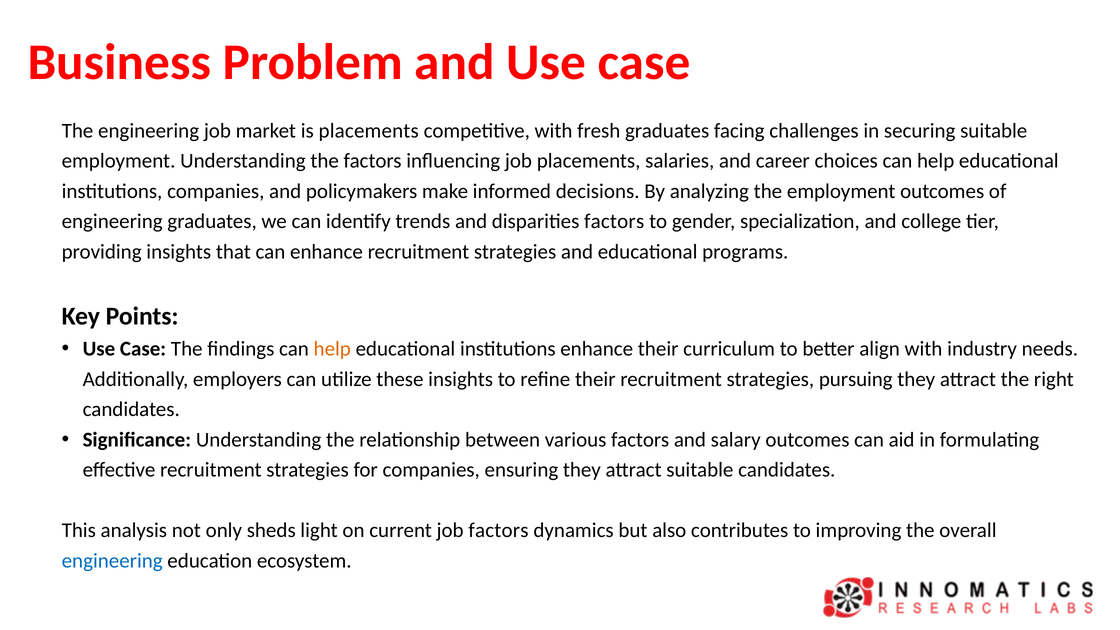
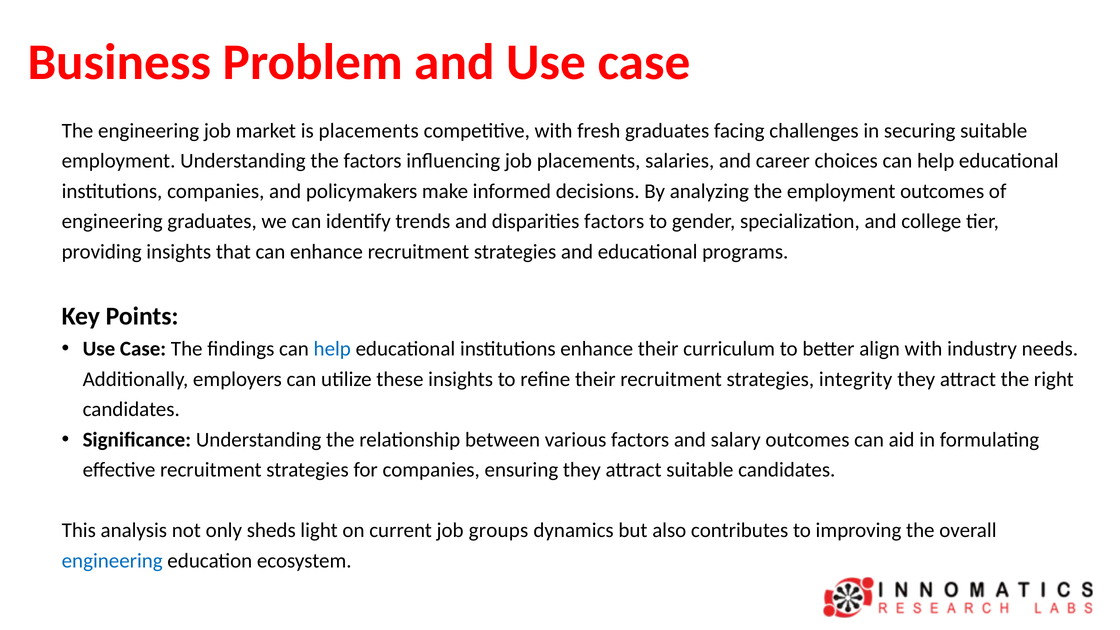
help at (332, 349) colour: orange -> blue
pursuing: pursuing -> integrity
job factors: factors -> groups
